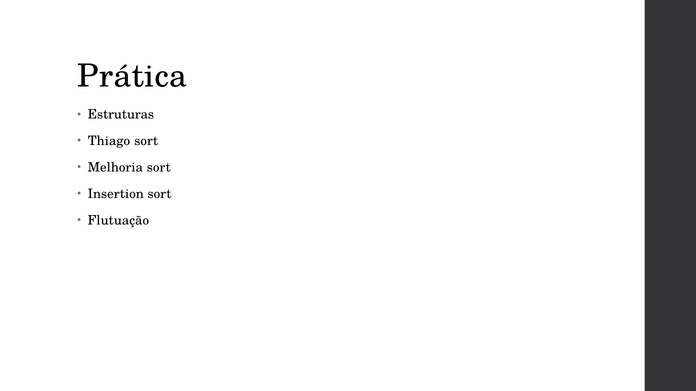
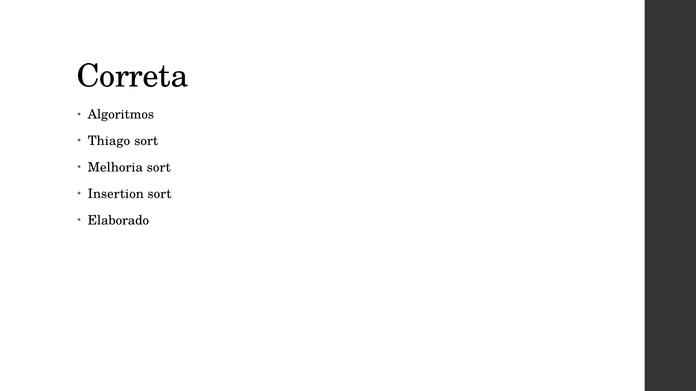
Prática: Prática -> Correta
Estruturas: Estruturas -> Algoritmos
Flutuação: Flutuação -> Elaborado
